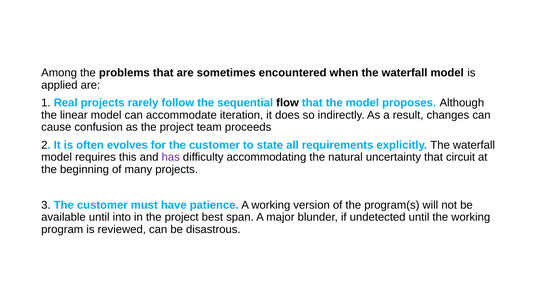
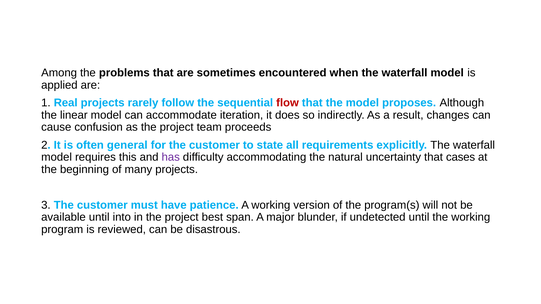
flow colour: black -> red
evolves: evolves -> general
circuit: circuit -> cases
